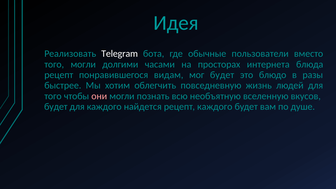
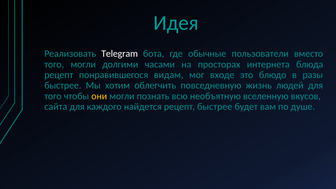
мог будет: будет -> входе
они colour: pink -> yellow
будет at (56, 107): будет -> сайта
рецепт каждого: каждого -> быстрее
